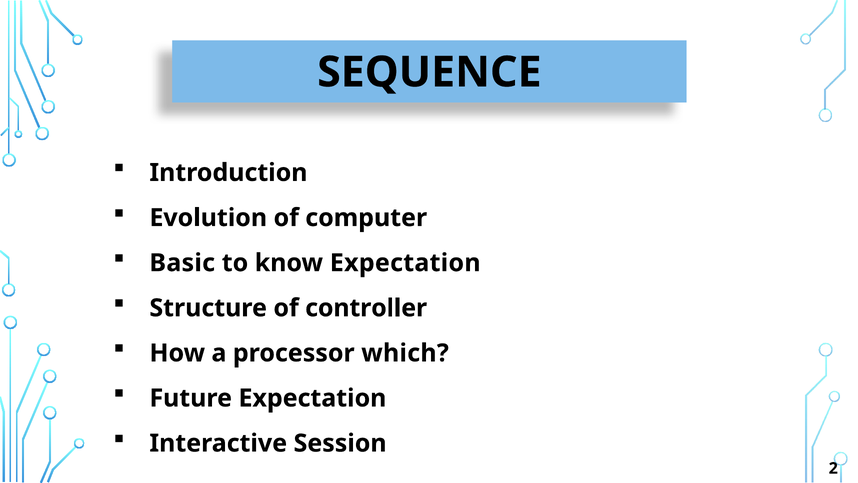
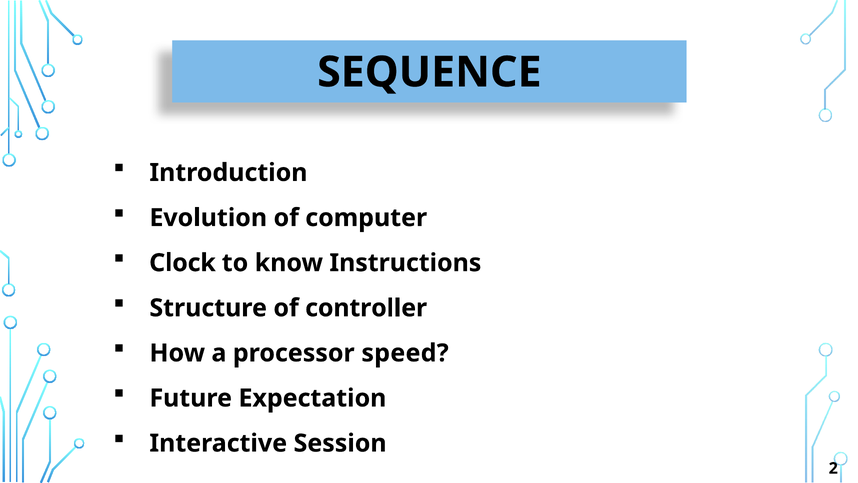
Basic: Basic -> Clock
know Expectation: Expectation -> Instructions
which: which -> speed
